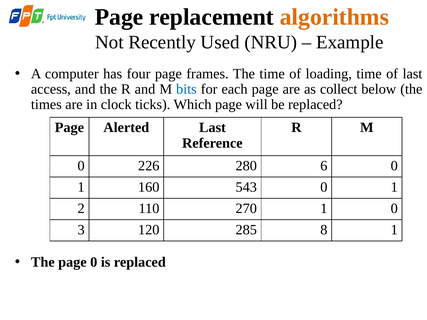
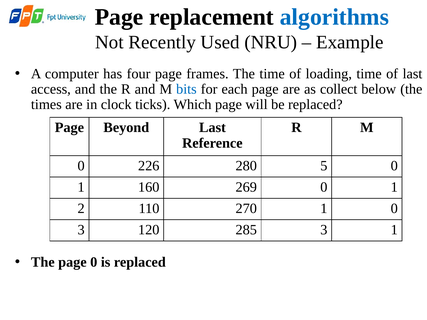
algorithms colour: orange -> blue
Alerted: Alerted -> Beyond
6: 6 -> 5
543: 543 -> 269
285 8: 8 -> 3
